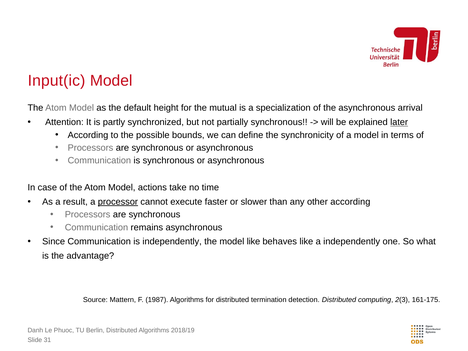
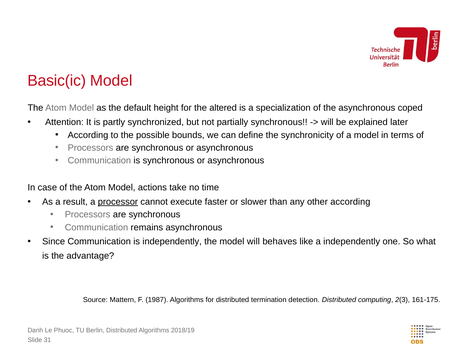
Input(ic: Input(ic -> Basic(ic
mutual: mutual -> altered
arrival: arrival -> coped
later underline: present -> none
model like: like -> will
